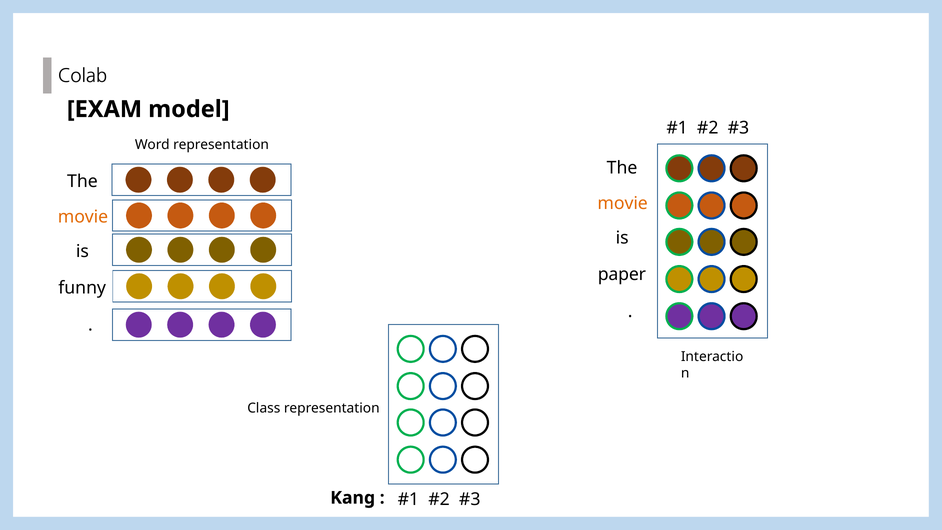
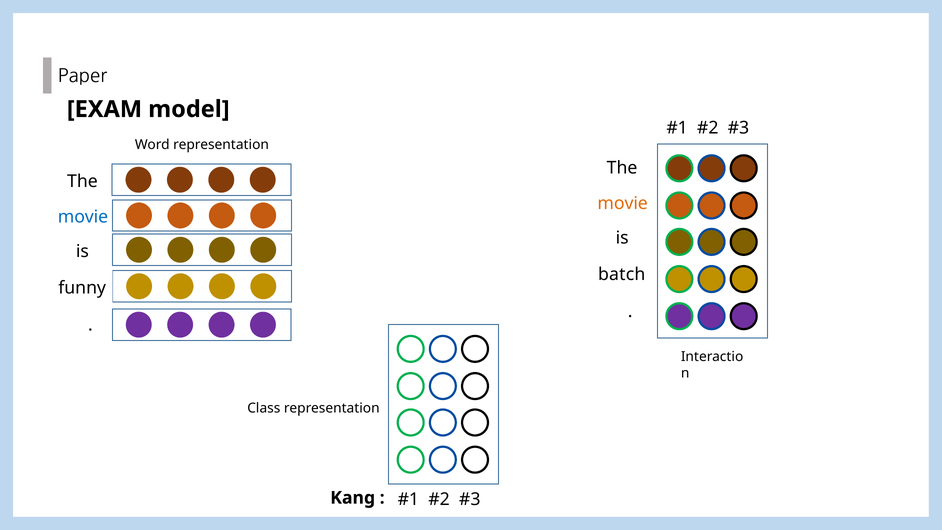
Colab: Colab -> Paper
movie at (83, 217) colour: orange -> blue
paper: paper -> batch
